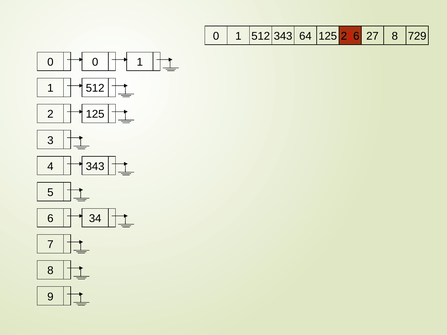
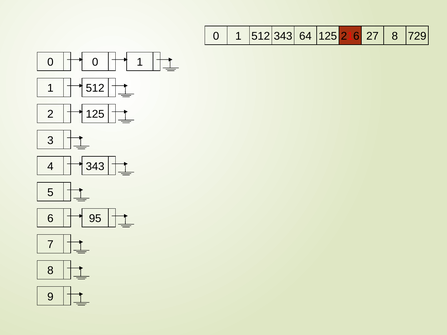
34: 34 -> 95
